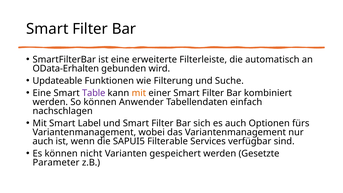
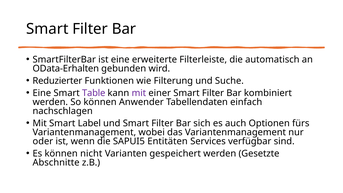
Updateable: Updateable -> Reduzierter
mit at (139, 93) colour: orange -> purple
auch at (43, 141): auch -> oder
Filterable: Filterable -> Entitäten
Parameter: Parameter -> Abschnitte
